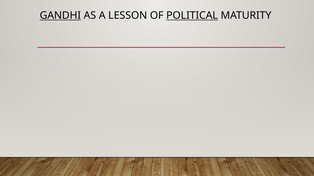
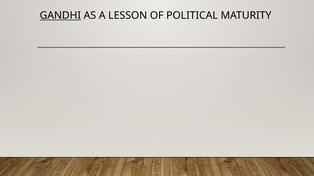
POLITICAL underline: present -> none
